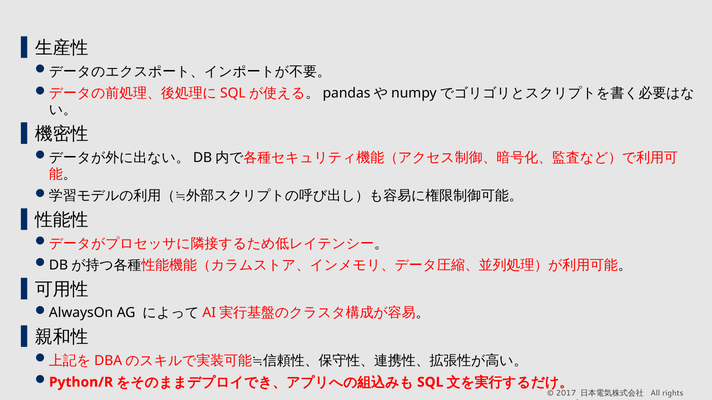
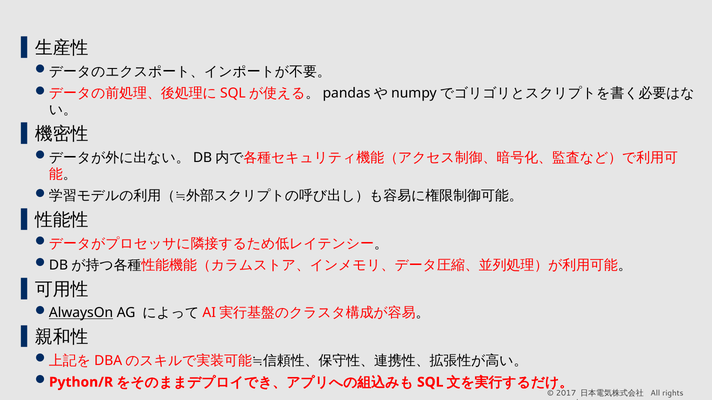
AlwaysOn underline: none -> present
